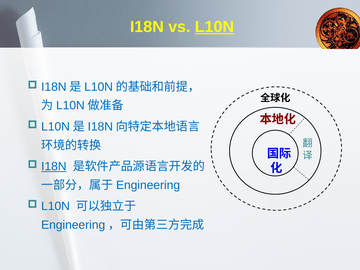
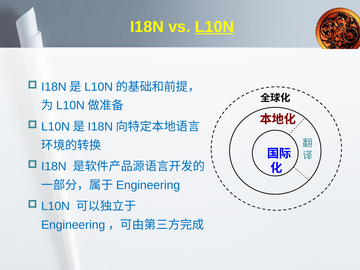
I18N at (54, 166) underline: present -> none
